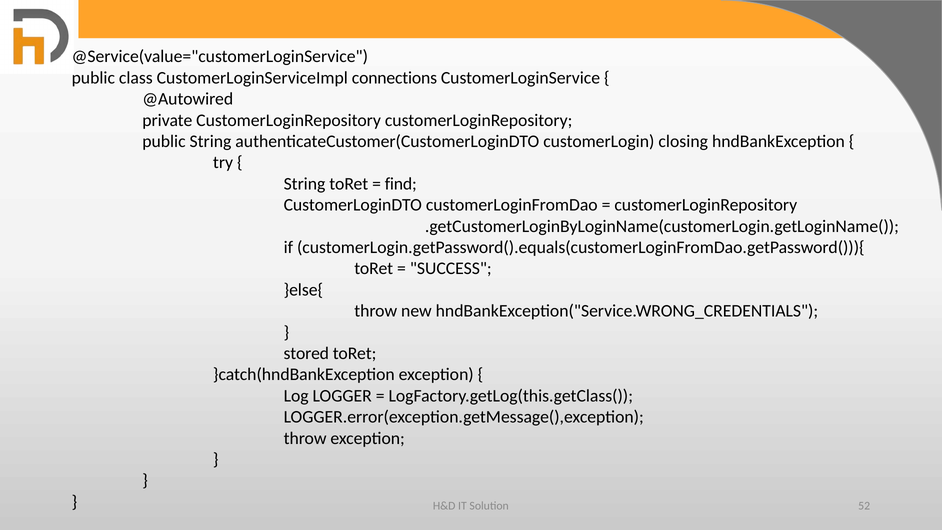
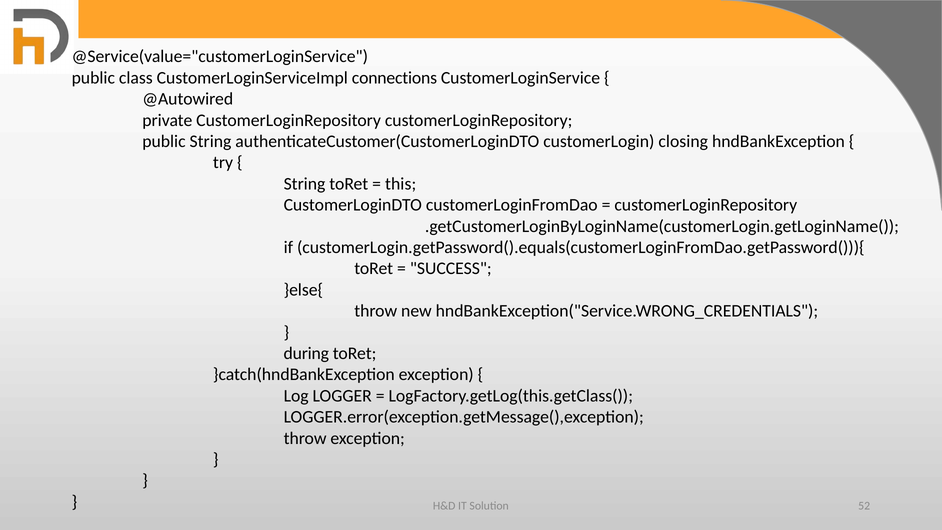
find: find -> this
stored: stored -> during
